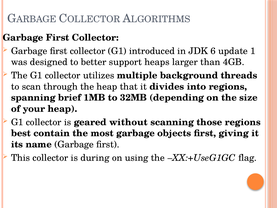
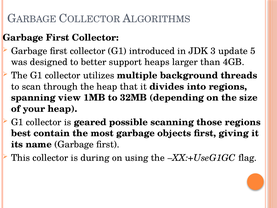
6: 6 -> 3
1: 1 -> 5
brief: brief -> view
without: without -> possible
